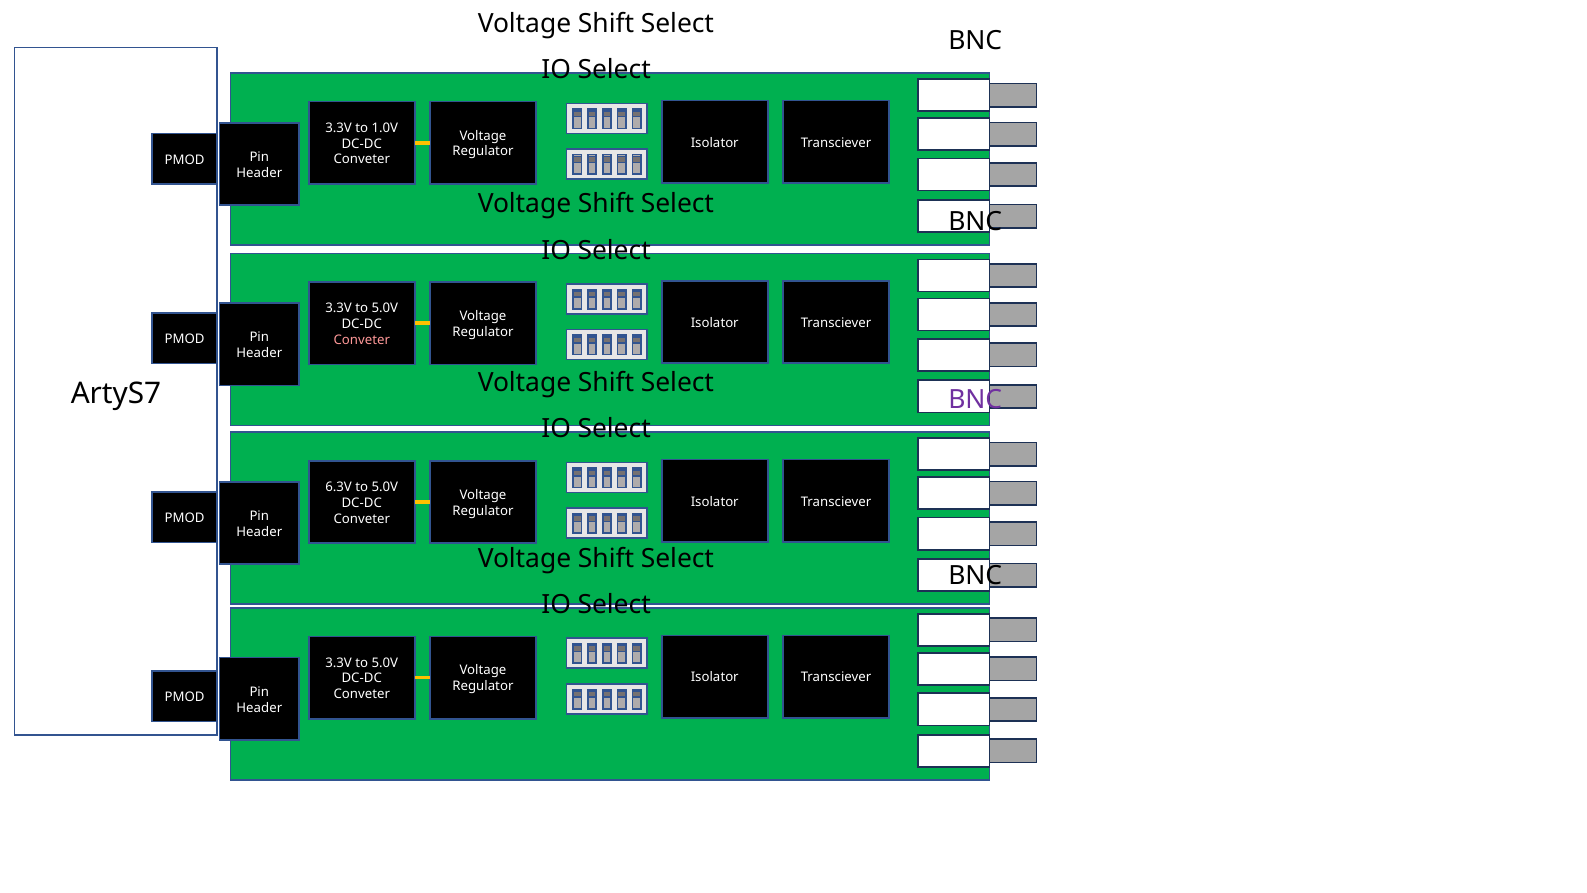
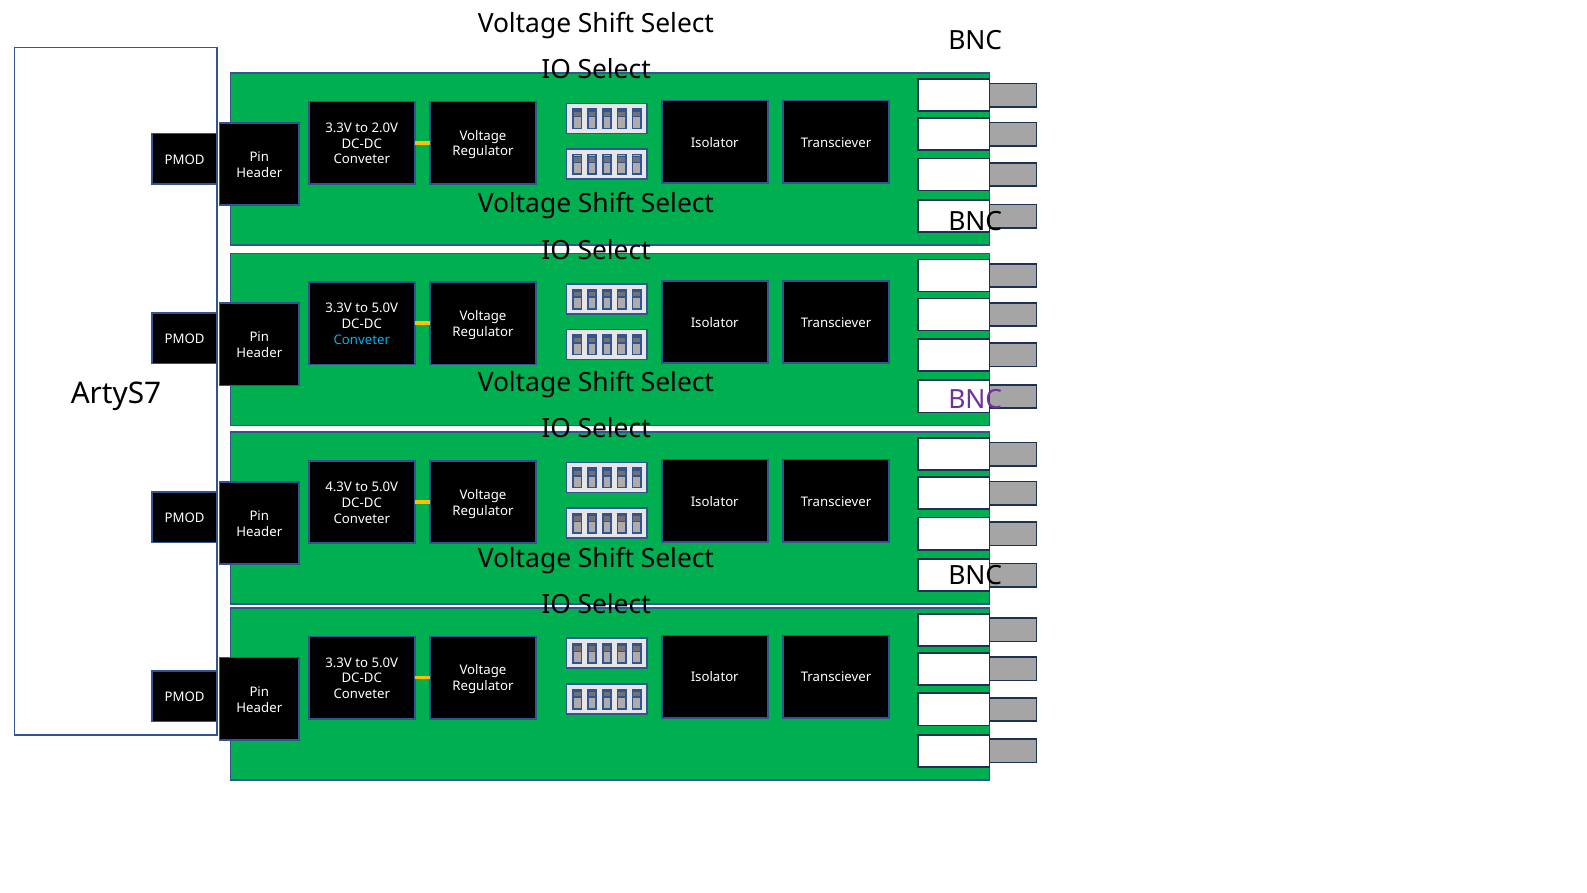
1.0V: 1.0V -> 2.0V
Conveter at (362, 340) colour: pink -> light blue
6.3V: 6.3V -> 4.3V
